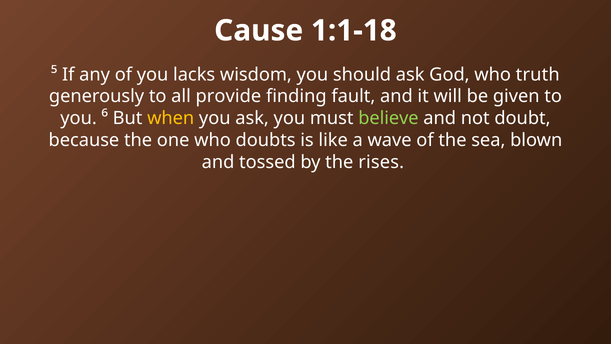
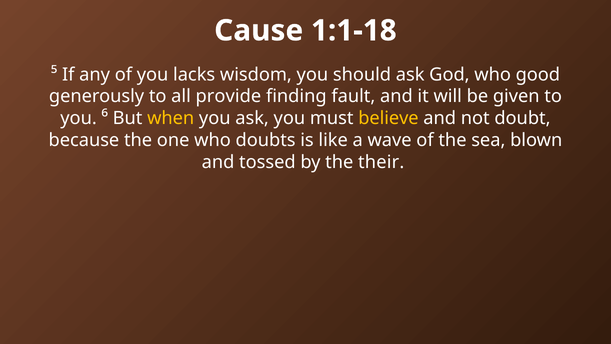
truth: truth -> good
believe colour: light green -> yellow
rises: rises -> their
